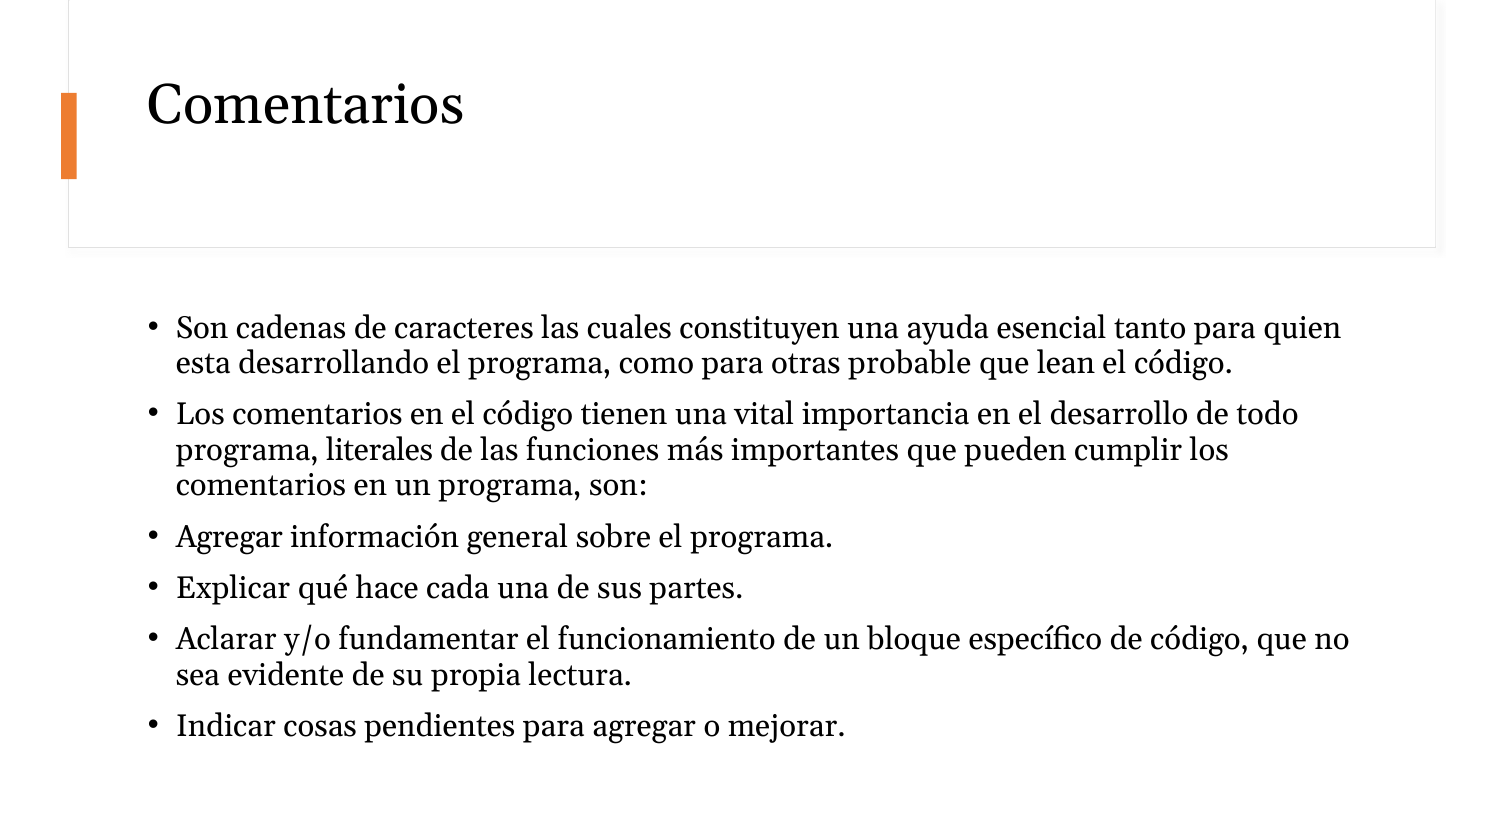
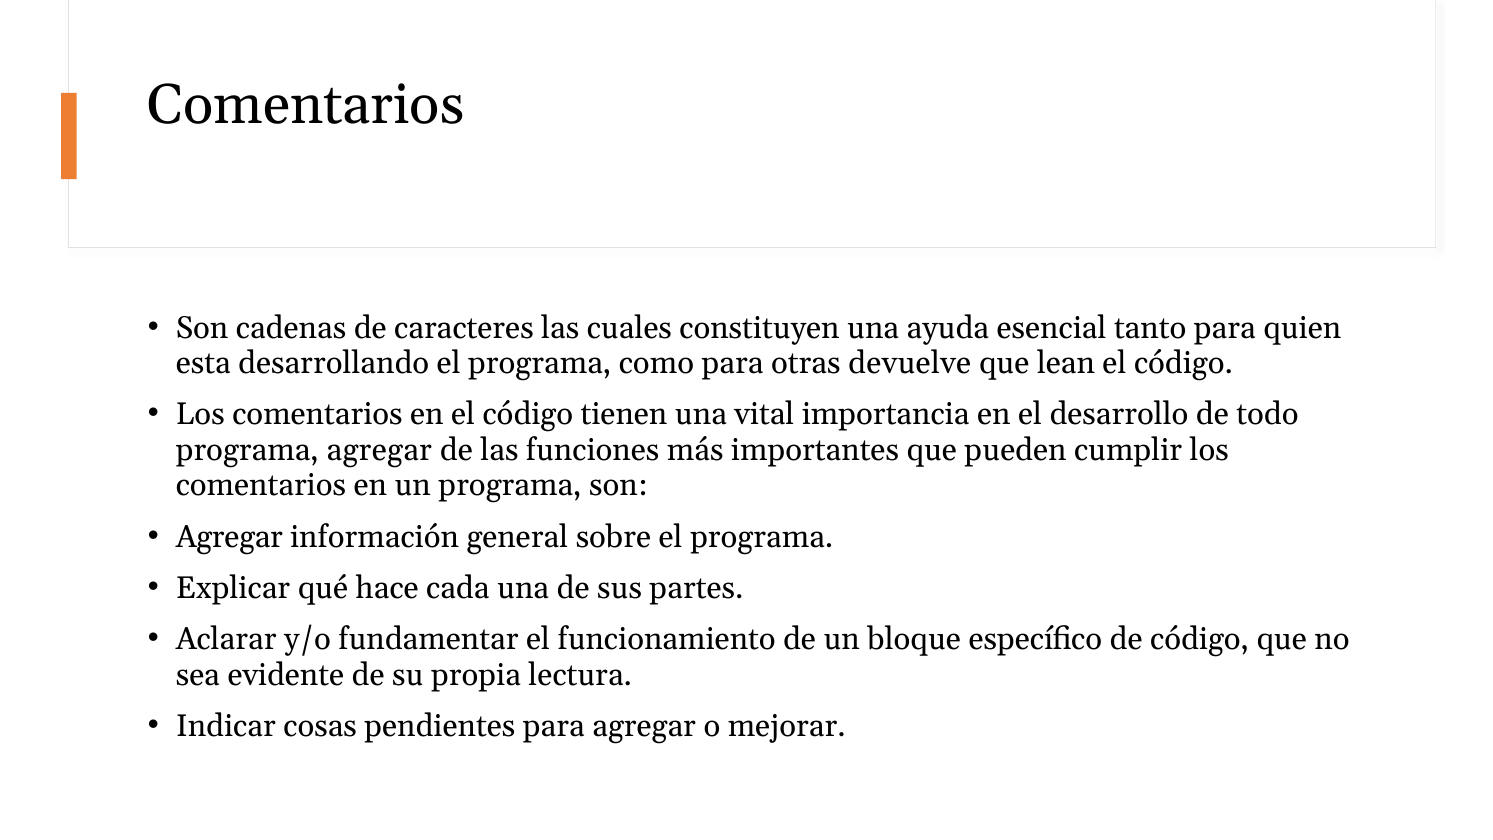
probable: probable -> devuelve
programa literales: literales -> agregar
